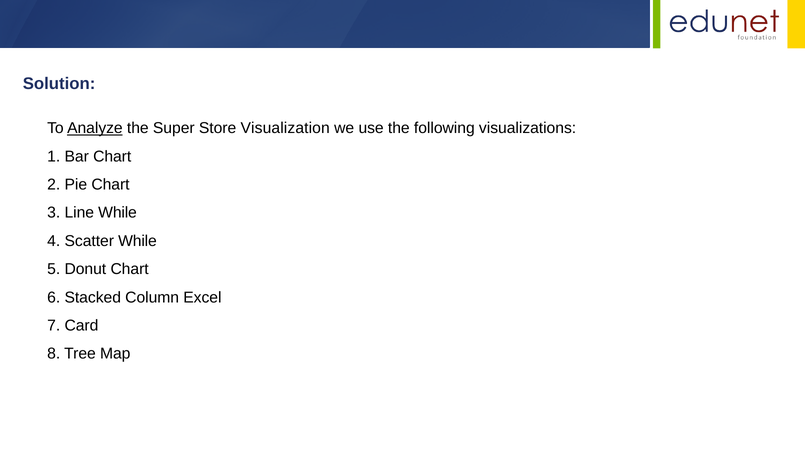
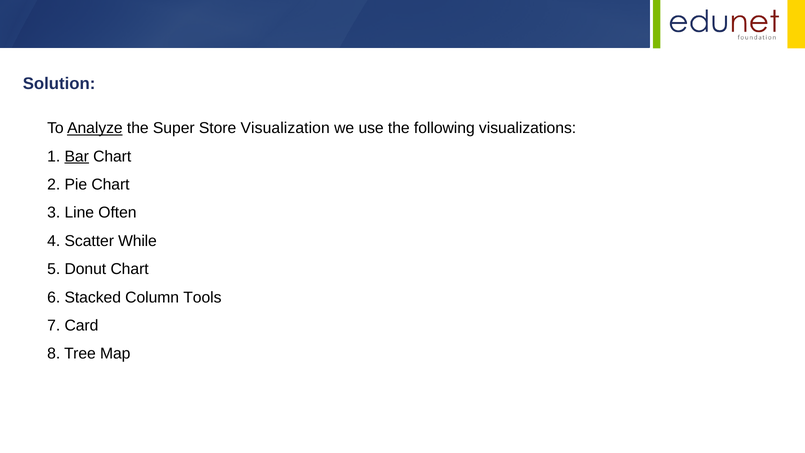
Bar underline: none -> present
Line While: While -> Often
Excel: Excel -> Tools
